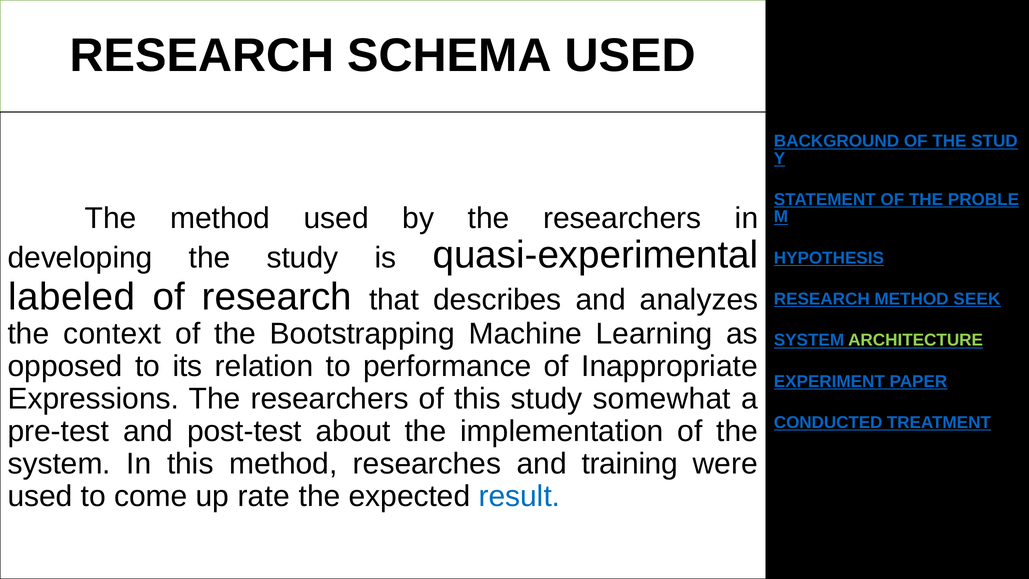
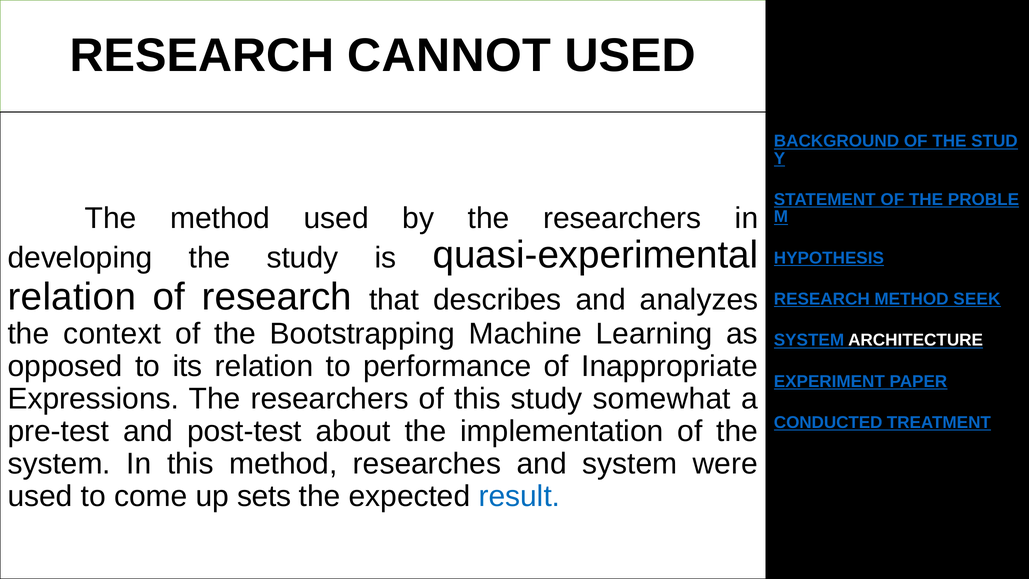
SCHEMA: SCHEMA -> CANNOT
labeled at (72, 297): labeled -> relation
ARCHITECTURE colour: light green -> white
and training: training -> system
rate: rate -> sets
